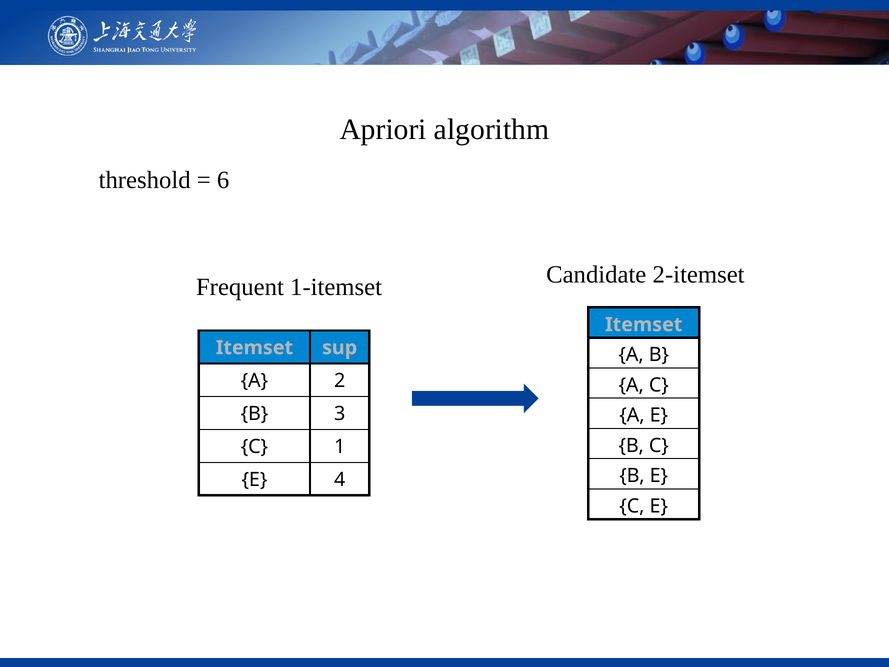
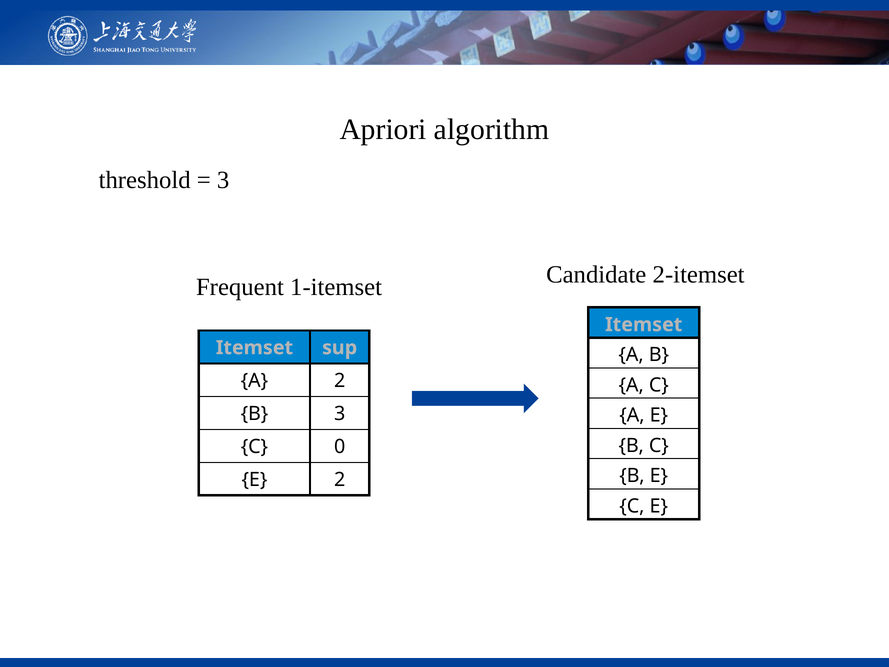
6 at (223, 180): 6 -> 3
1: 1 -> 0
E 4: 4 -> 2
